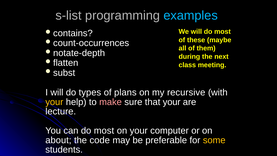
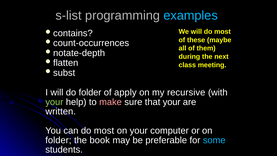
do types: types -> folder
plans: plans -> apply
your at (54, 102) colour: yellow -> light green
lecture: lecture -> written
about at (58, 140): about -> folder
code: code -> book
some colour: yellow -> light blue
